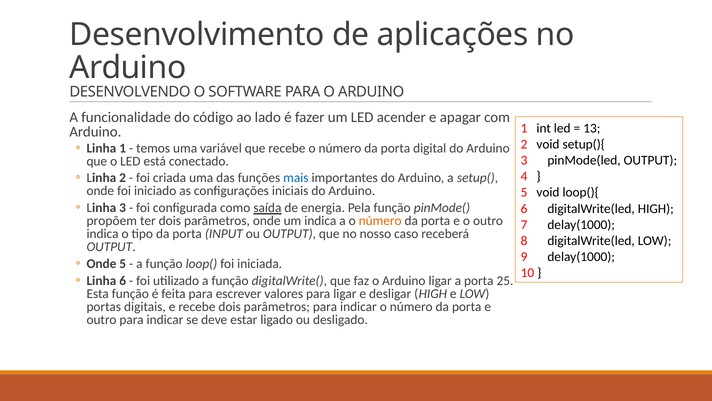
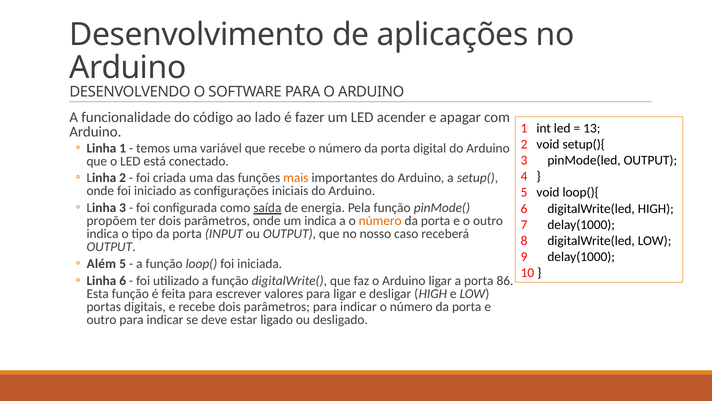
mais colour: blue -> orange
Onde at (101, 264): Onde -> Além
25: 25 -> 86
